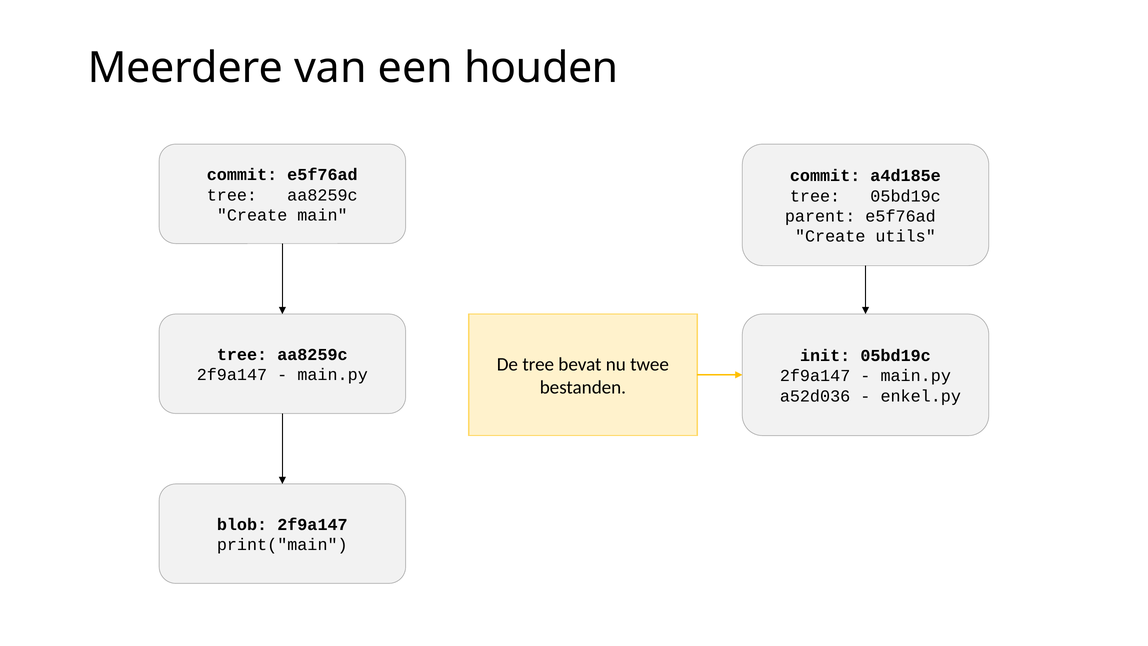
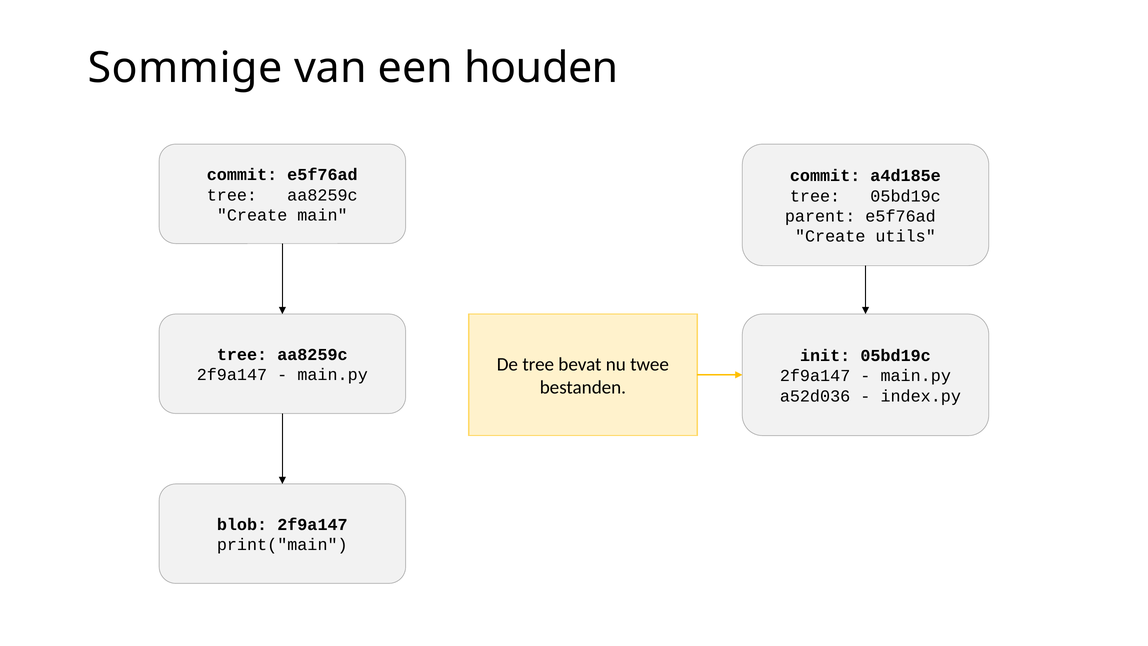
Meerdere: Meerdere -> Sommige
enkel.py: enkel.py -> index.py
